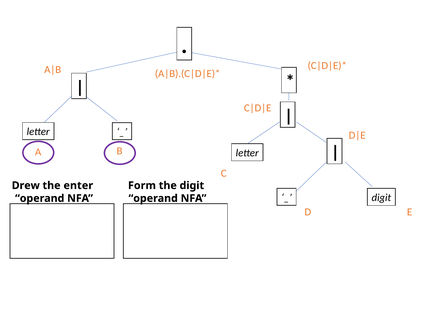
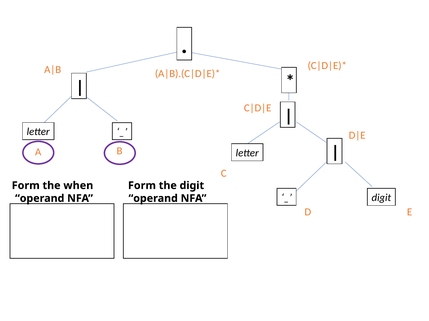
Drew at (26, 186): Drew -> Form
enter: enter -> when
